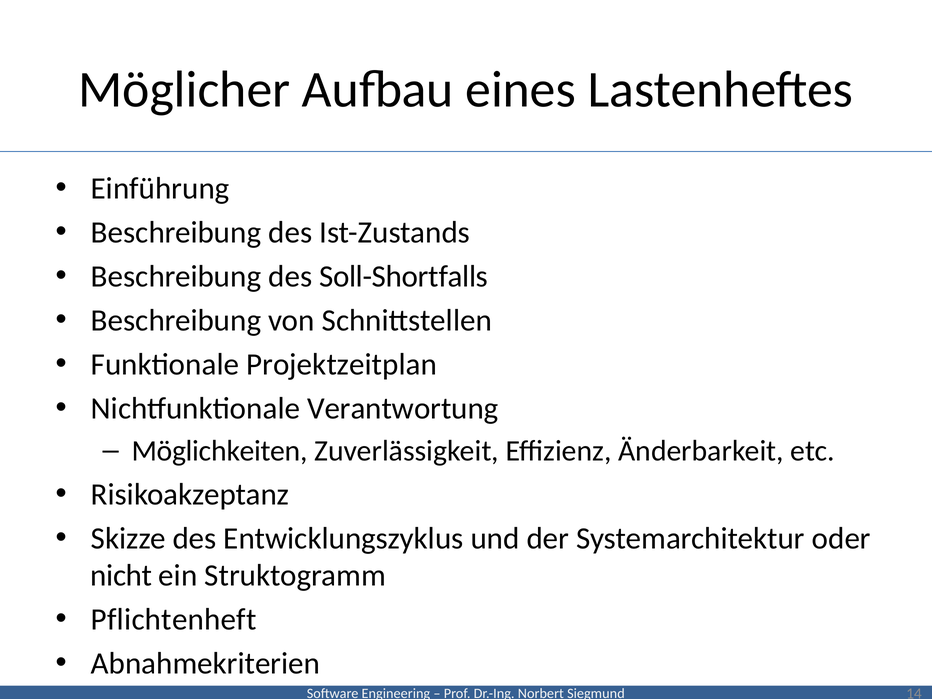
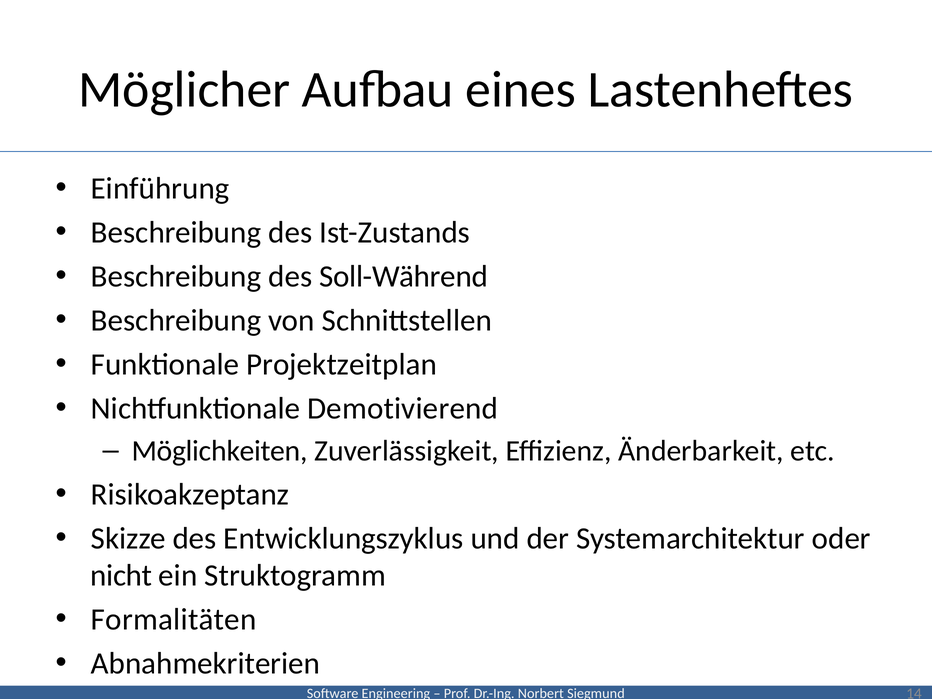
Soll-Shortfalls: Soll-Shortfalls -> Soll-Während
Verantwortung: Verantwortung -> Demotivierend
Pflichtenheft: Pflichtenheft -> Formalitäten
